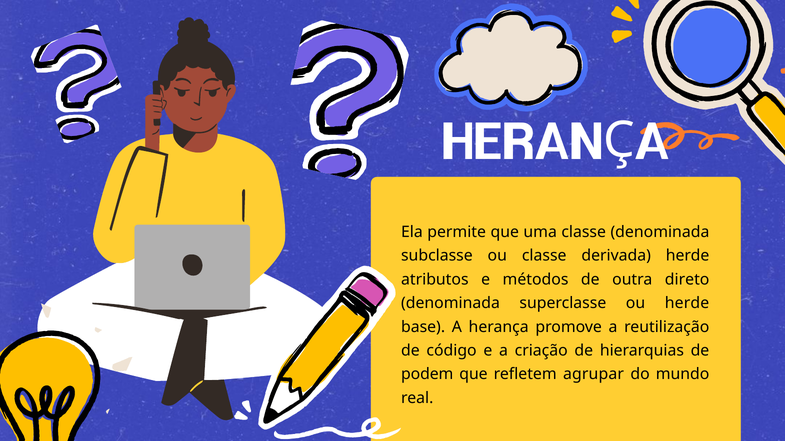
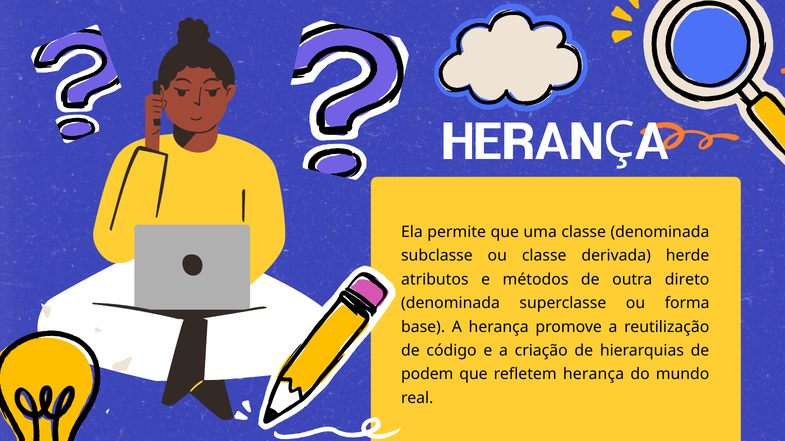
ou herde: herde -> forma
refletem agrupar: agrupar -> herança
